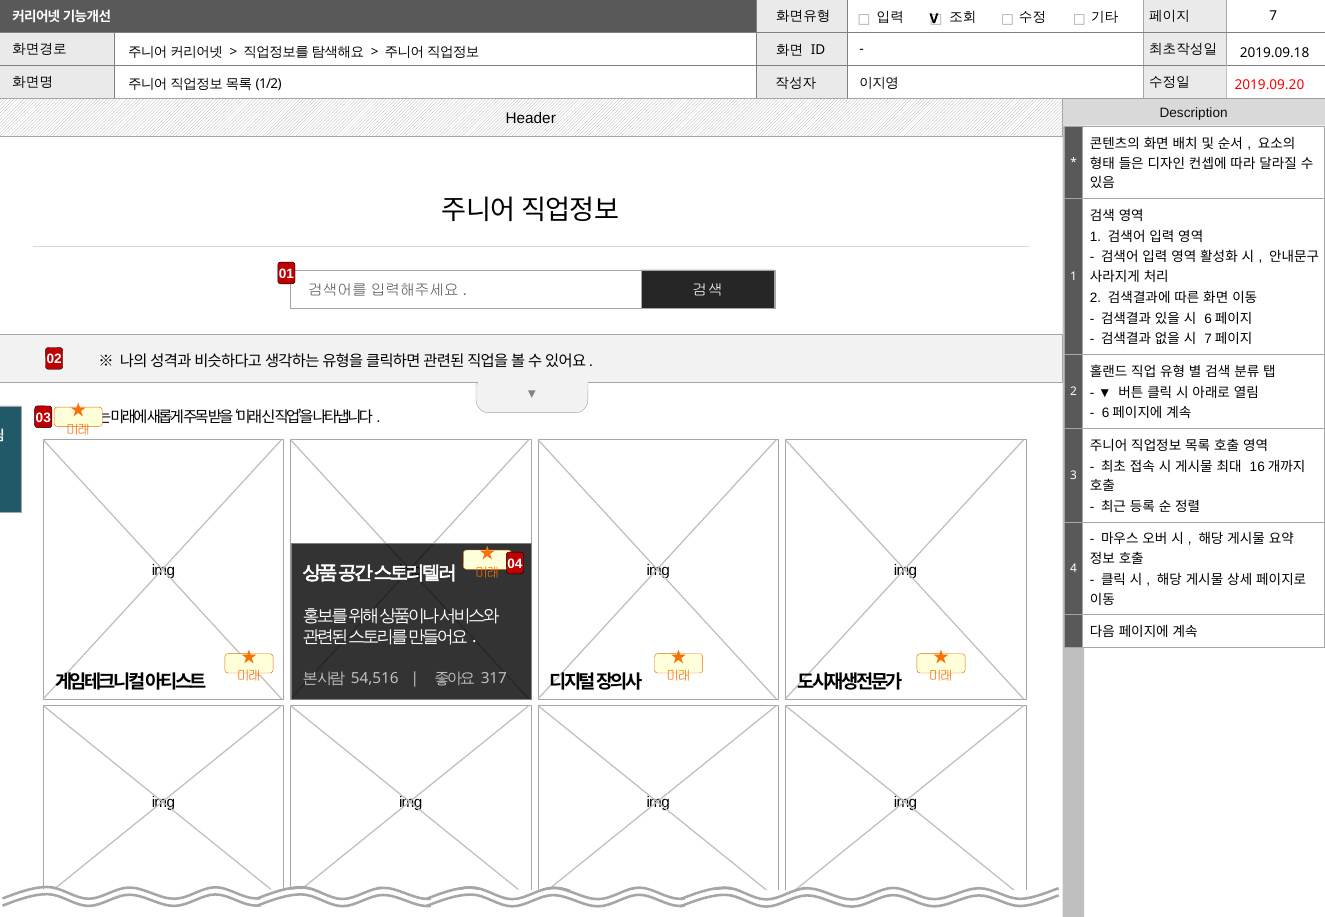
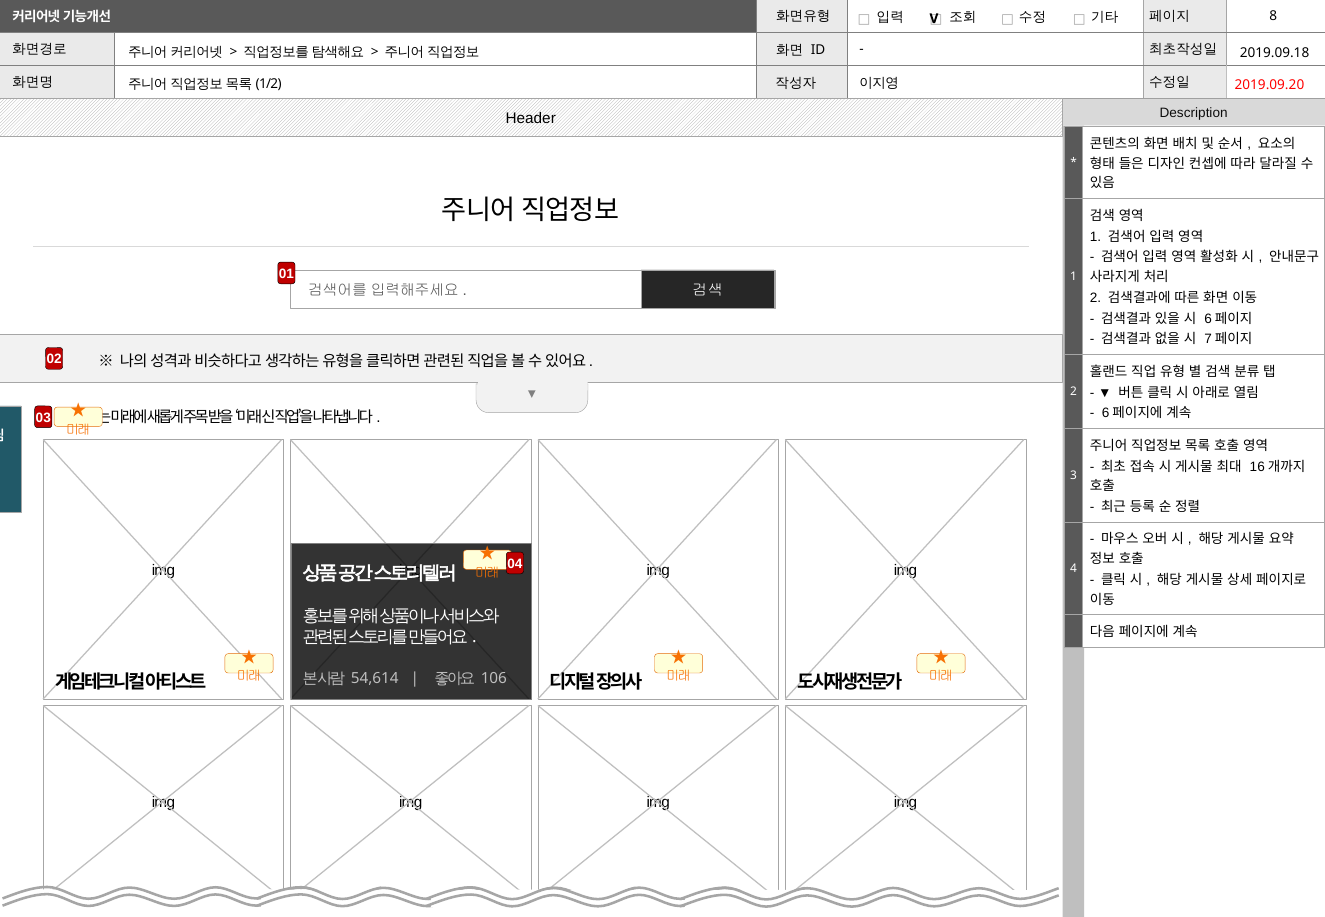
7: 7 -> 8
54,516: 54,516 -> 54,614
317: 317 -> 106
